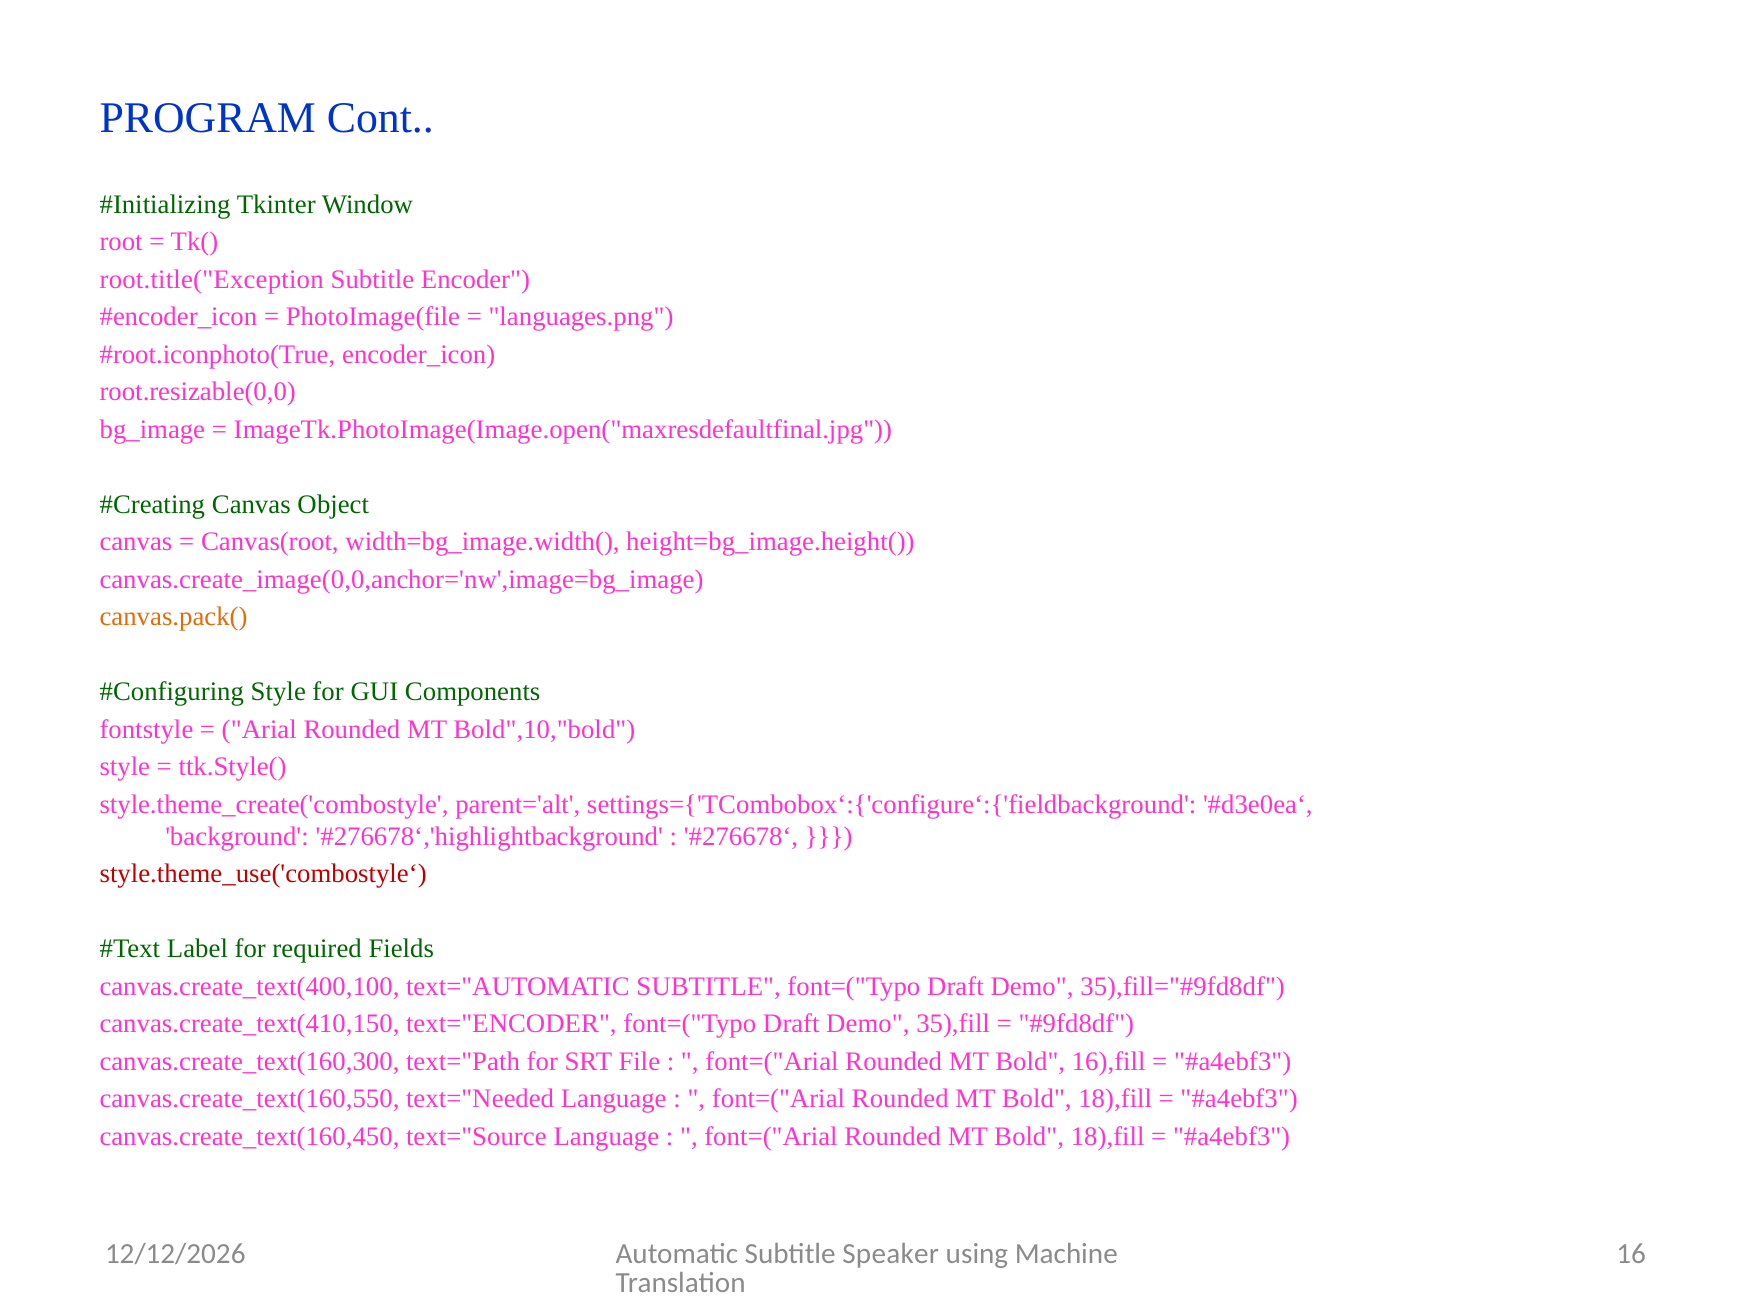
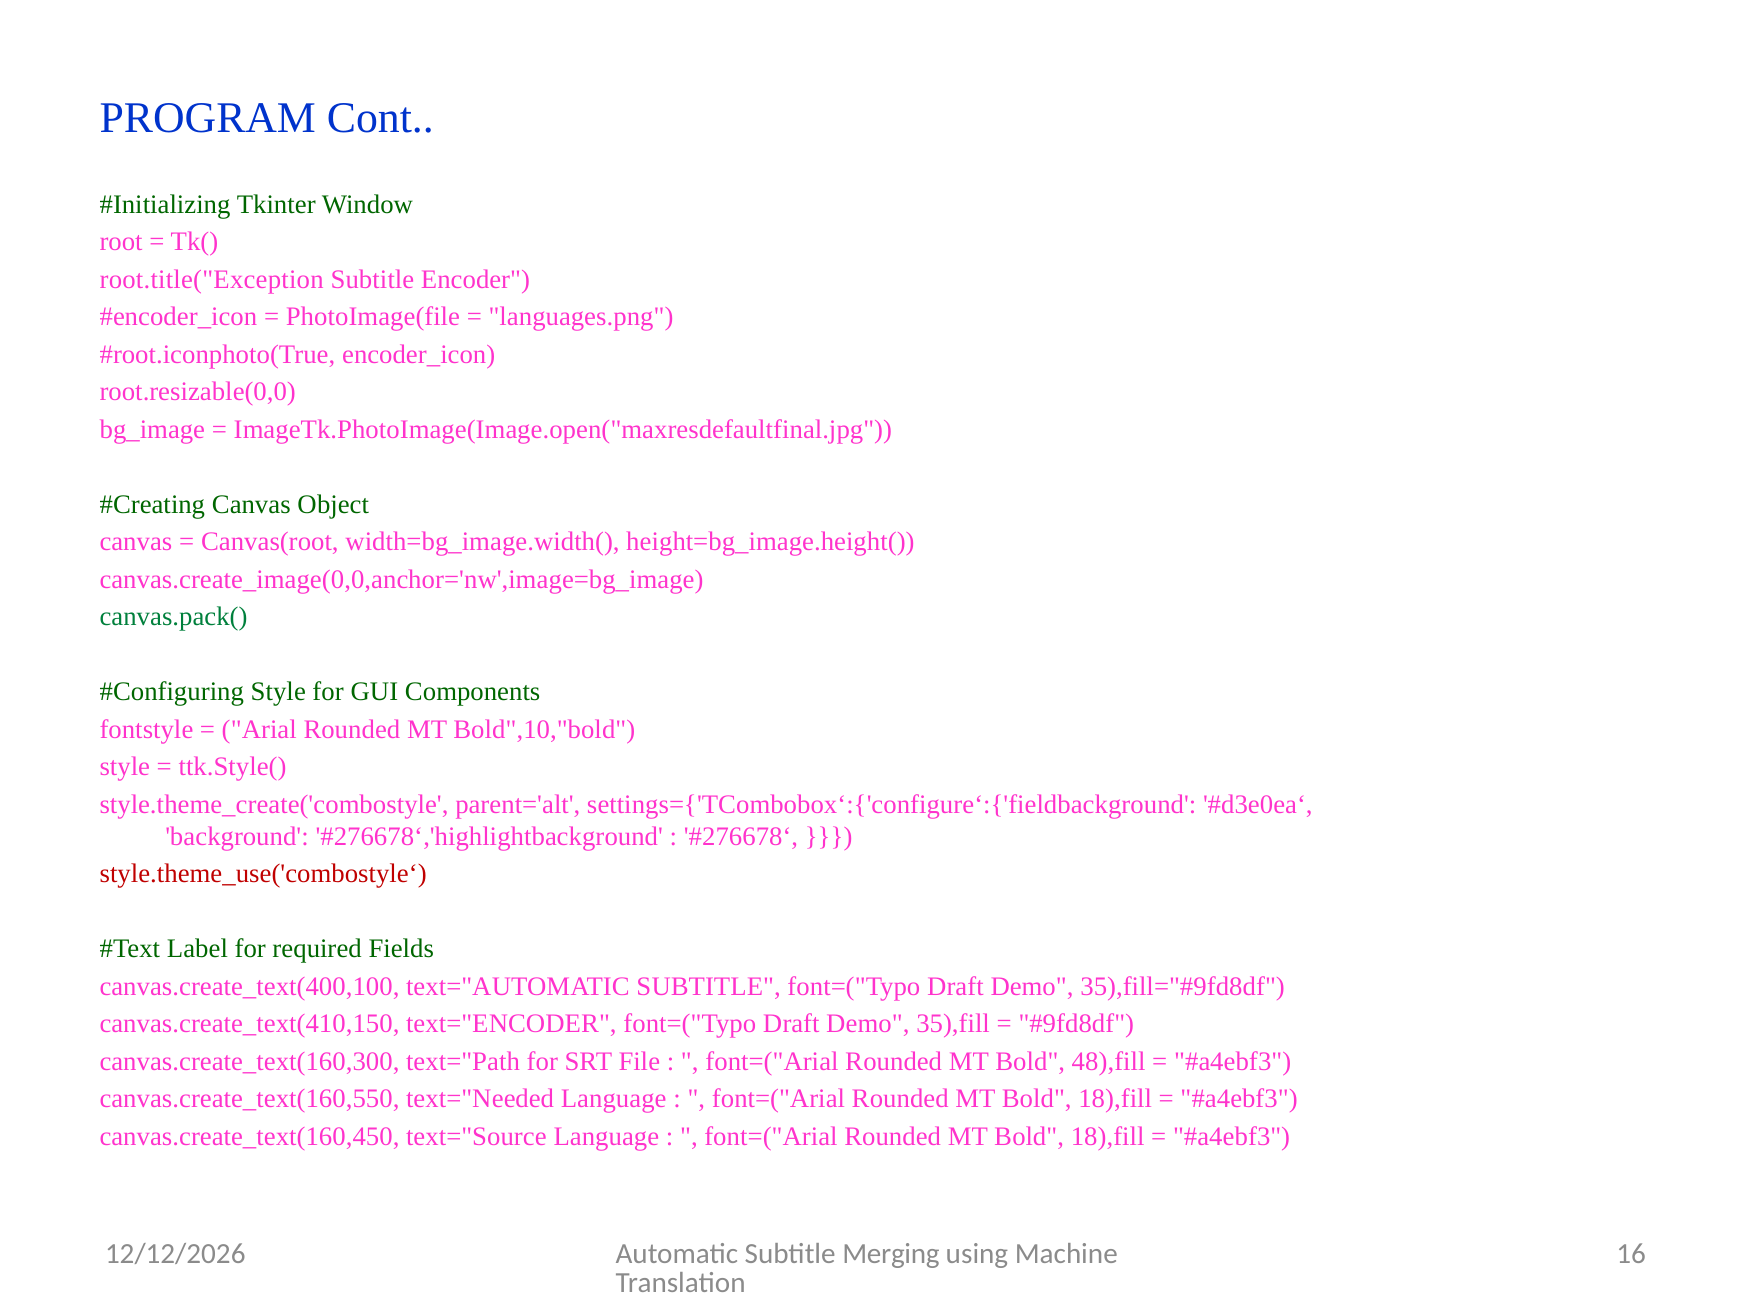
canvas.pack( colour: orange -> green
16),fill: 16),fill -> 48),fill
Speaker: Speaker -> Merging
